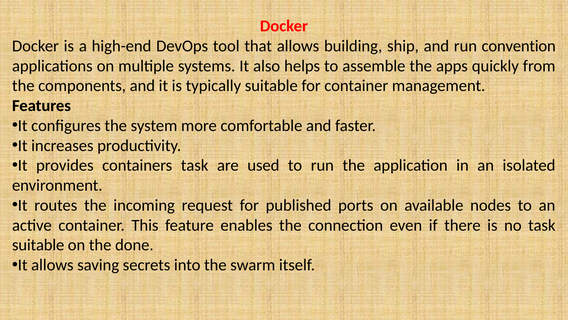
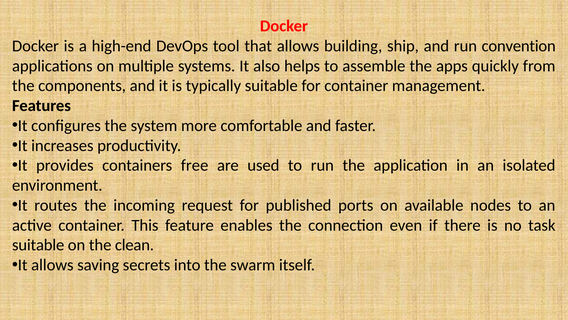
containers task: task -> free
done: done -> clean
